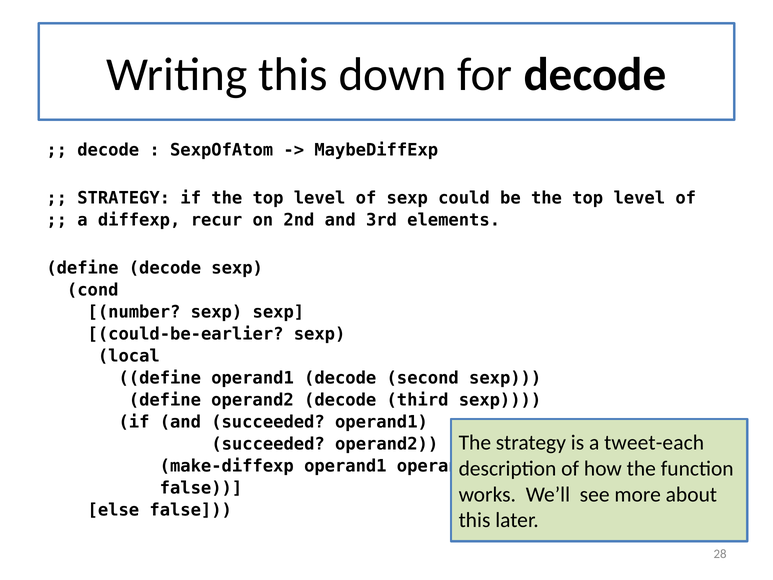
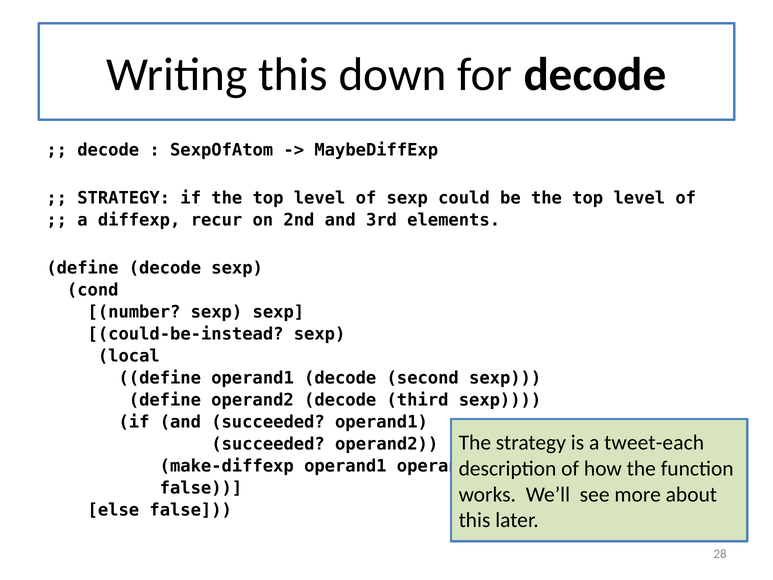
could-be-earlier: could-be-earlier -> could-be-instead
